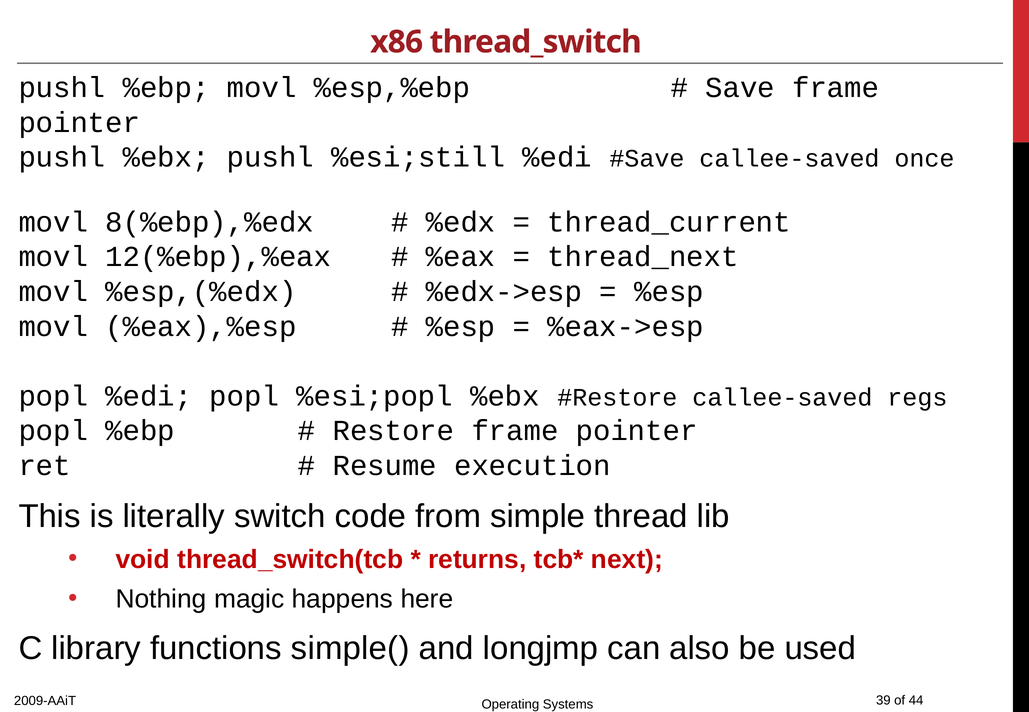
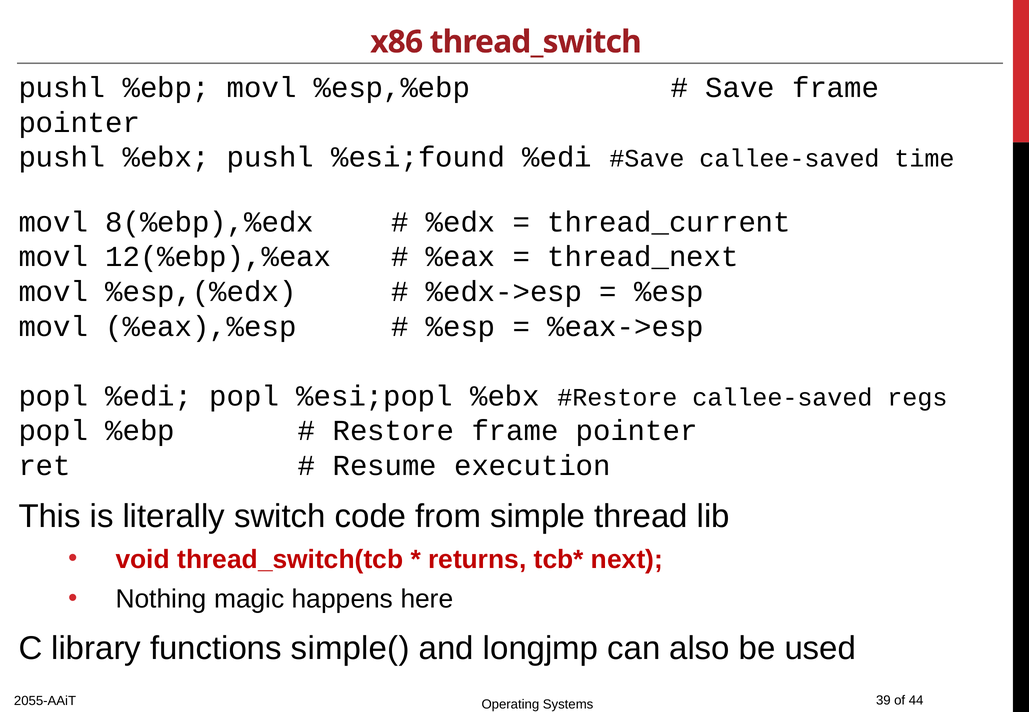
%esi;still: %esi;still -> %esi;found
once: once -> time
2009-AAiT: 2009-AAiT -> 2055-AAiT
